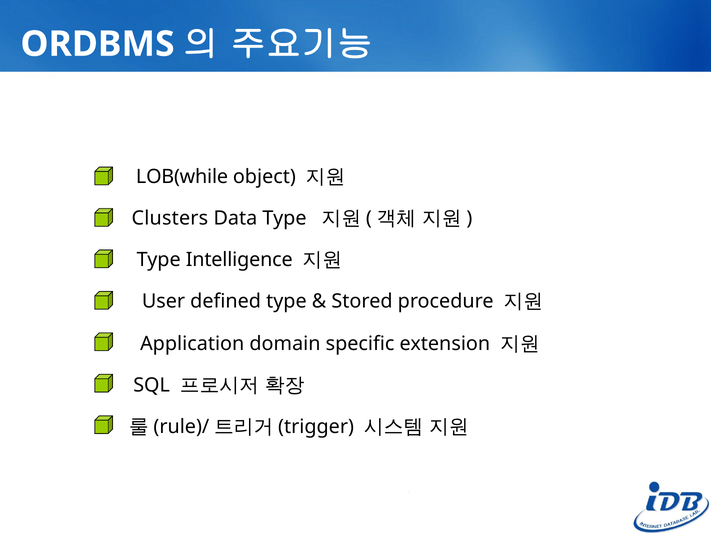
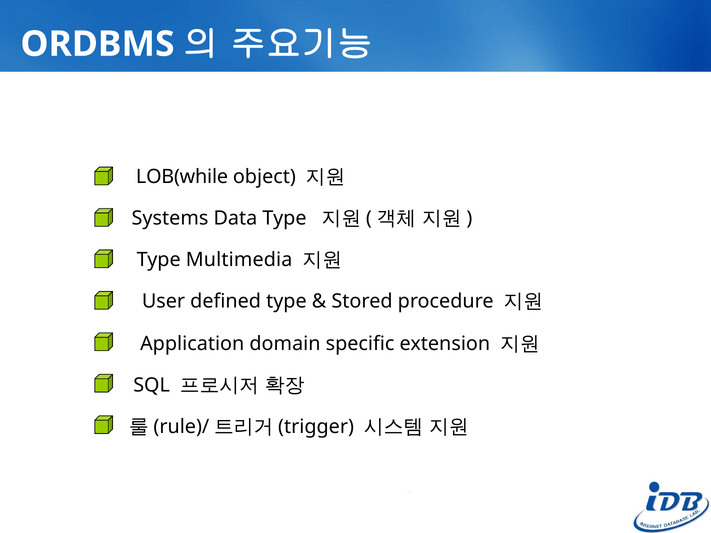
Clusters: Clusters -> Systems
Intelligence: Intelligence -> Multimedia
